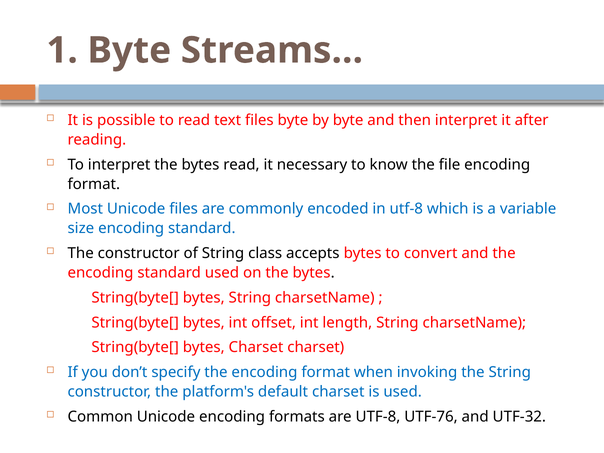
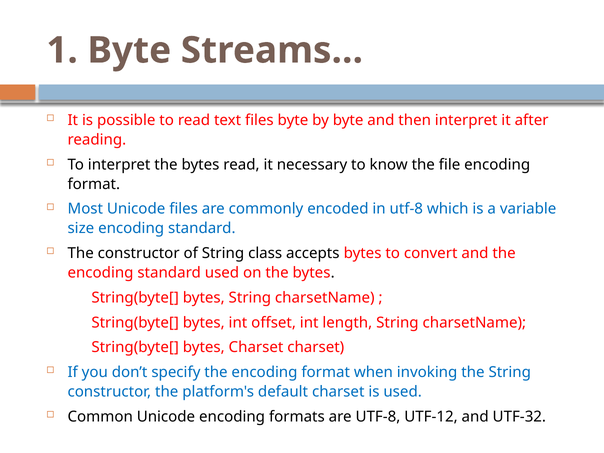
UTF-76: UTF-76 -> UTF-12
